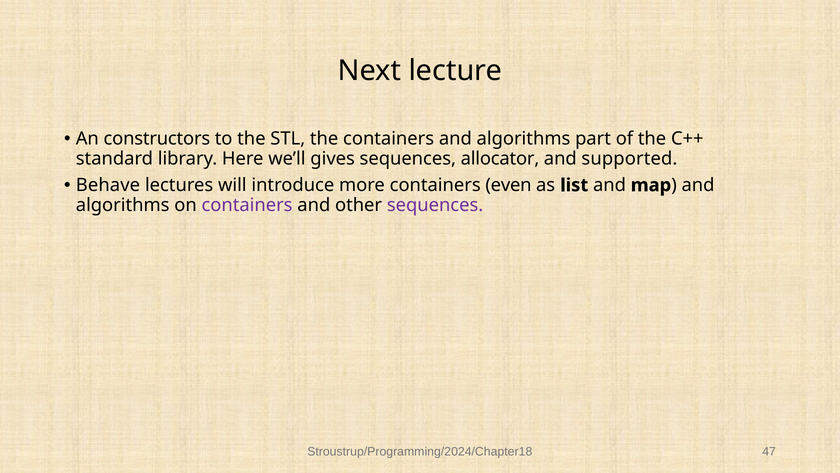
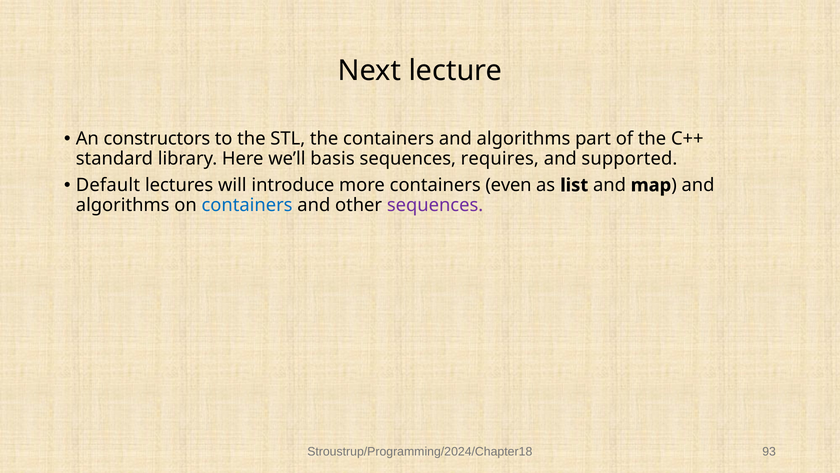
gives: gives -> basis
allocator: allocator -> requires
Behave: Behave -> Default
containers at (247, 205) colour: purple -> blue
47: 47 -> 93
